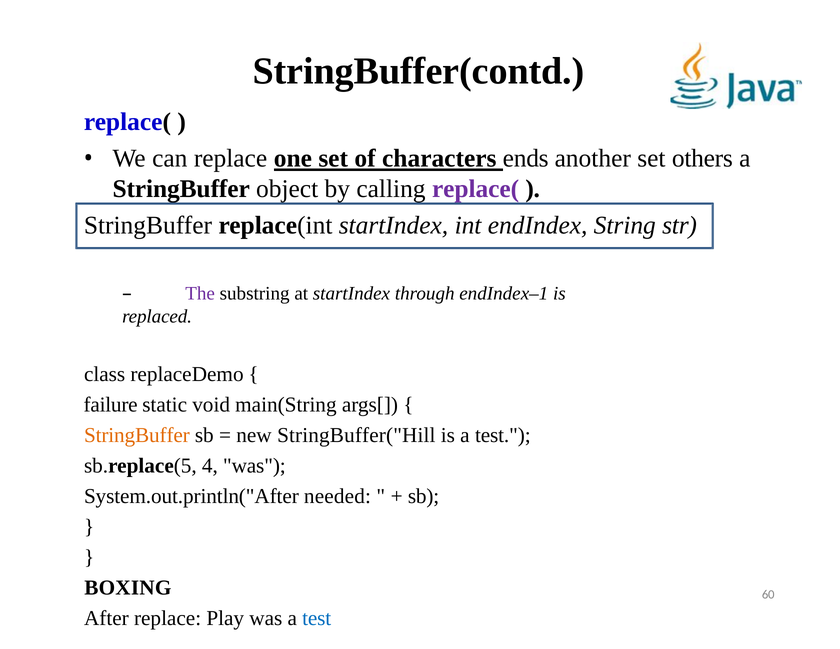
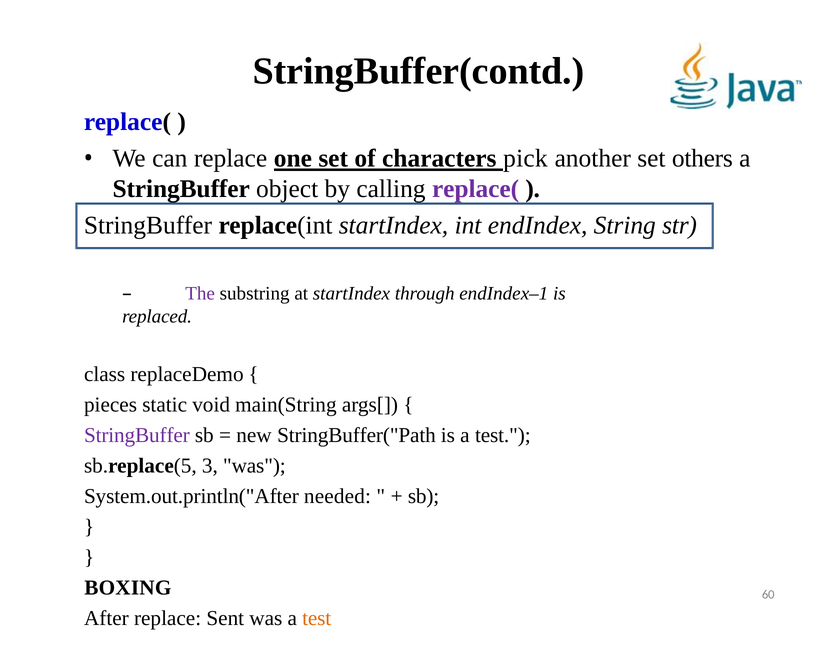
ends: ends -> pick
failure: failure -> pieces
StringBuffer at (137, 435) colour: orange -> purple
StringBuffer("Hill: StringBuffer("Hill -> StringBuffer("Path
4: 4 -> 3
Play: Play -> Sent
test at (317, 618) colour: blue -> orange
